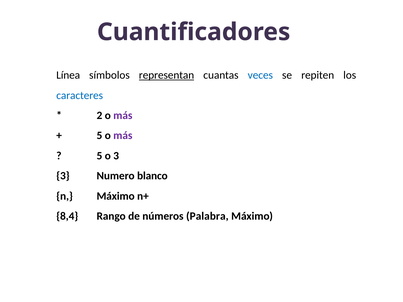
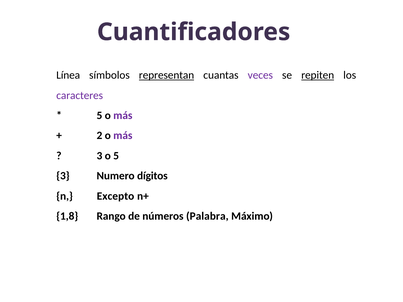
veces colour: blue -> purple
repiten underline: none -> present
caracteres colour: blue -> purple
2 at (99, 116): 2 -> 5
5 at (99, 136): 5 -> 2
5 at (99, 156): 5 -> 3
o 3: 3 -> 5
blanco: blanco -> dígitos
n Máximo: Máximo -> Excepto
8,4: 8,4 -> 1,8
